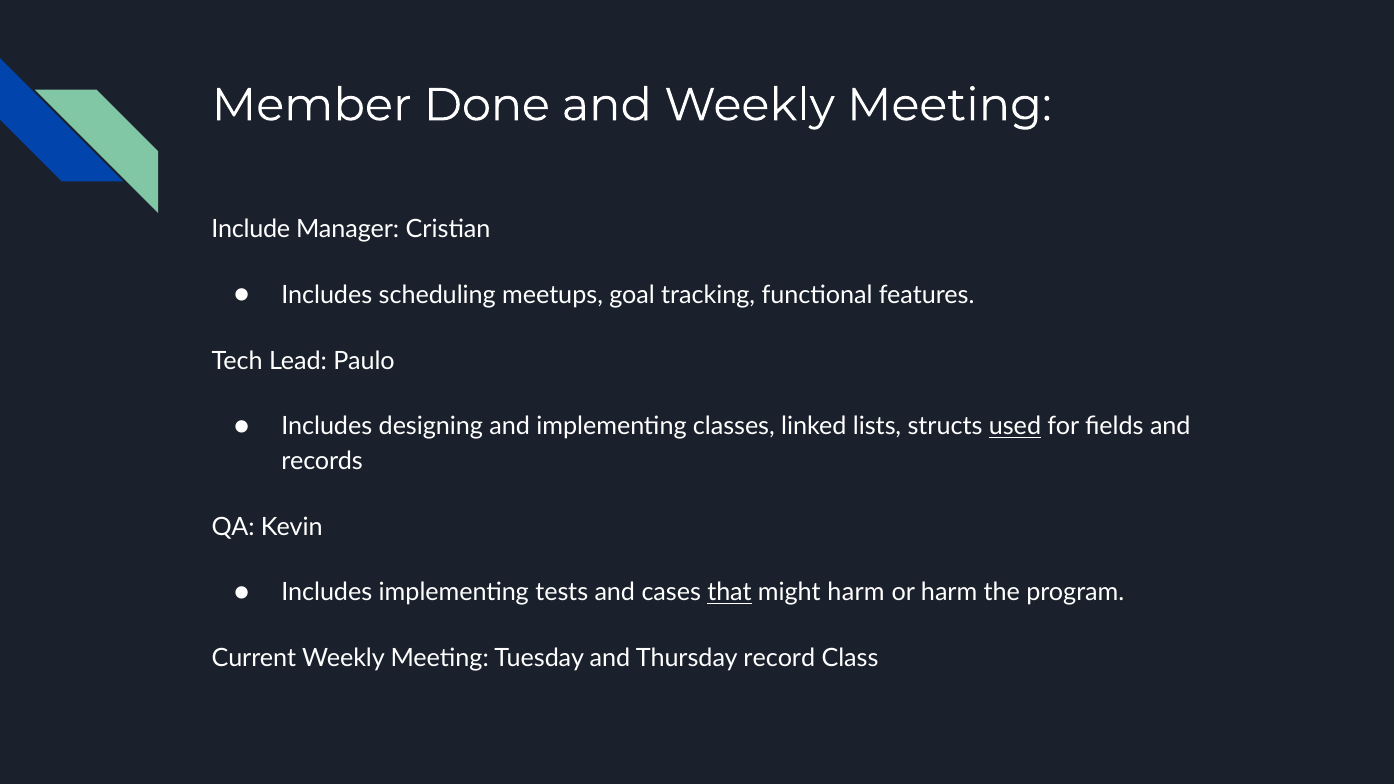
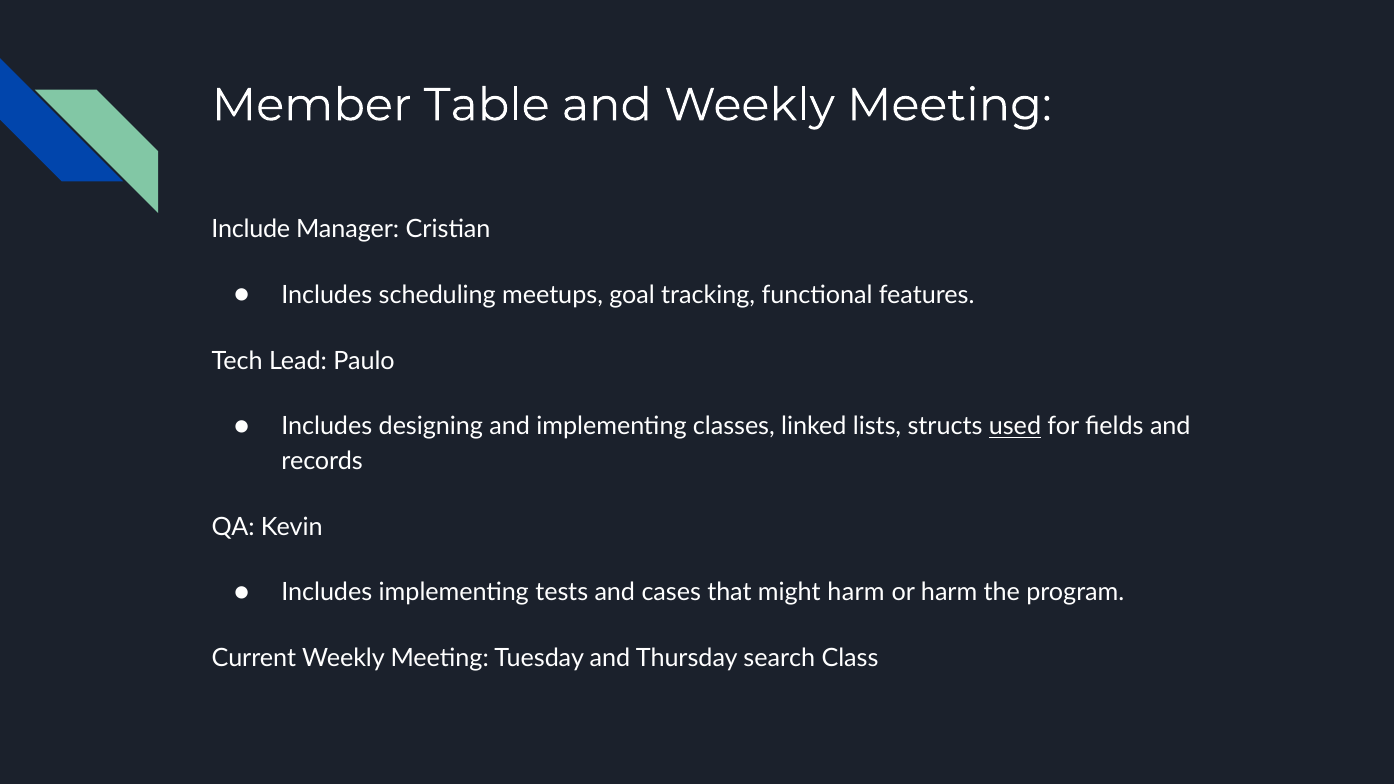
Done: Done -> Table
that underline: present -> none
record: record -> search
